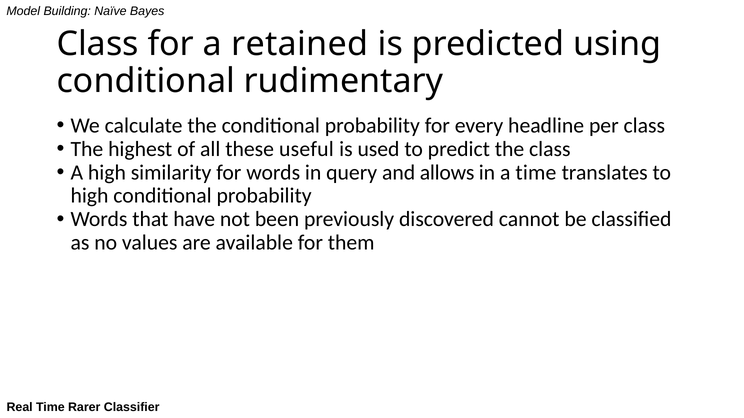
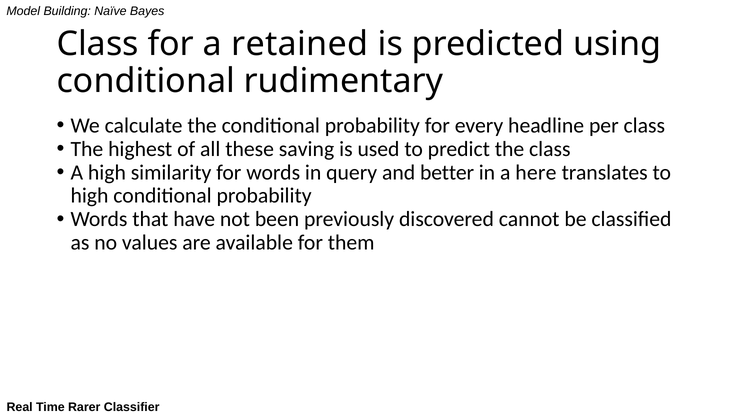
useful: useful -> saving
allows: allows -> better
a time: time -> here
